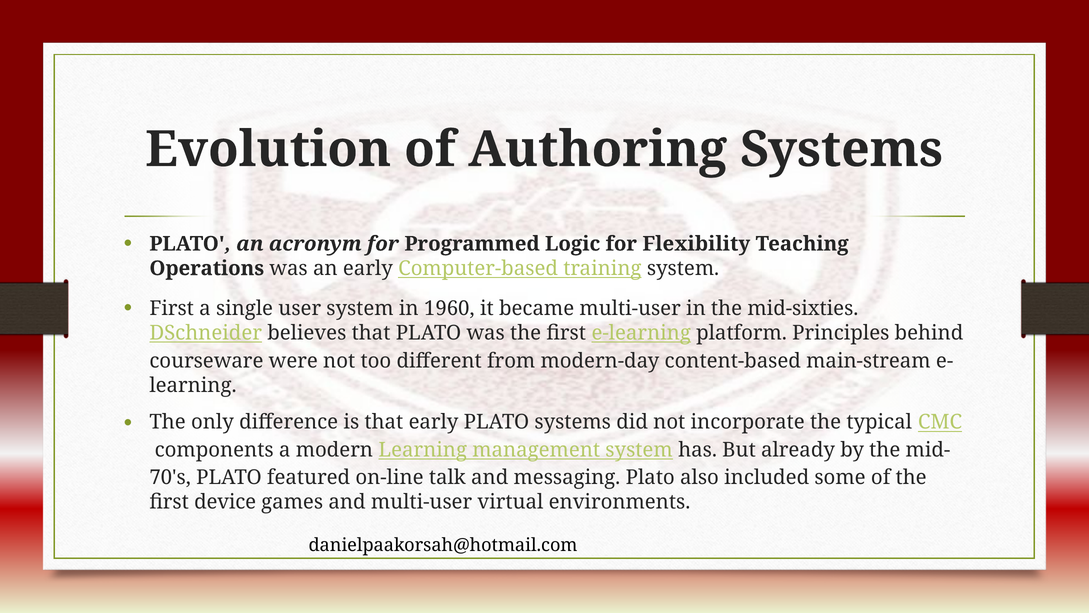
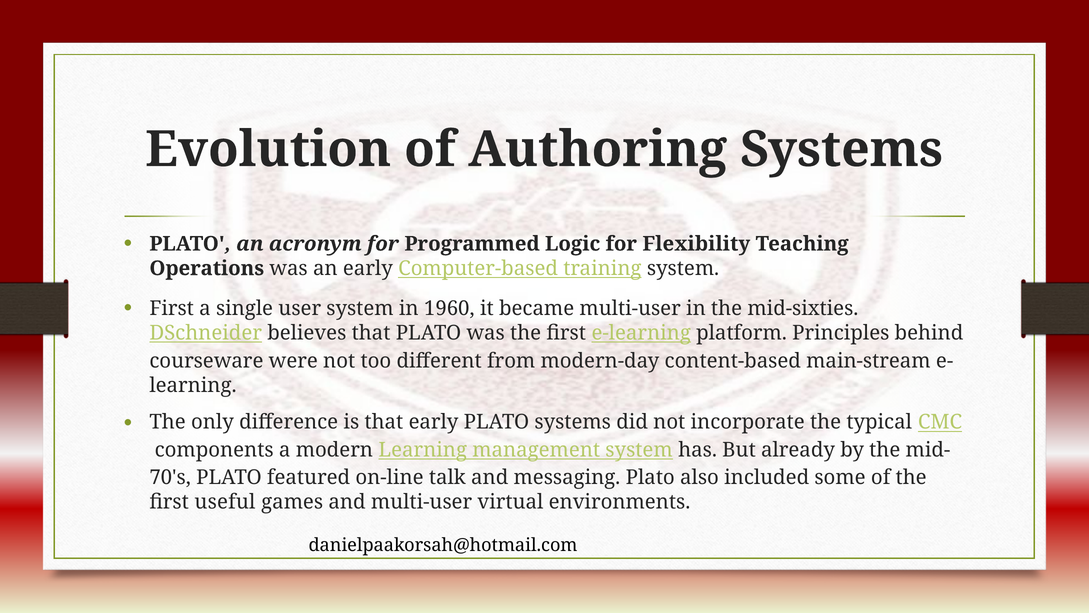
device: device -> useful
